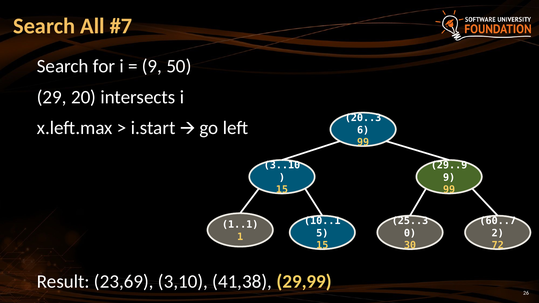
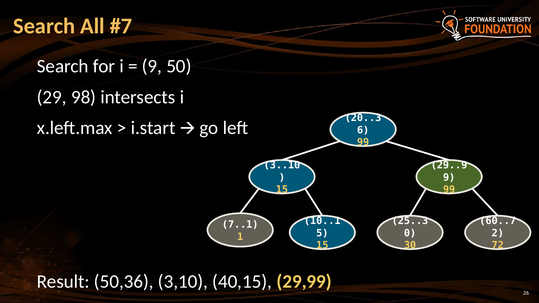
20: 20 -> 98
1..1: 1..1 -> 7..1
23,69: 23,69 -> 50,36
41,38: 41,38 -> 40,15
